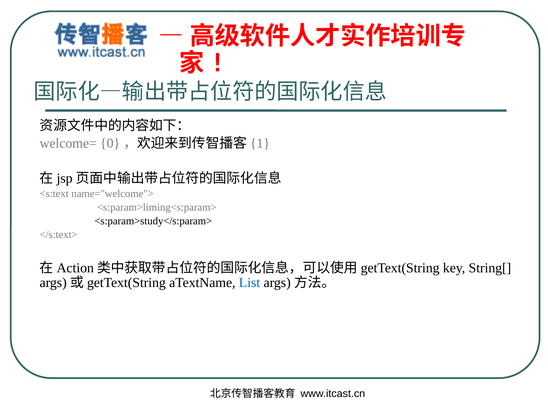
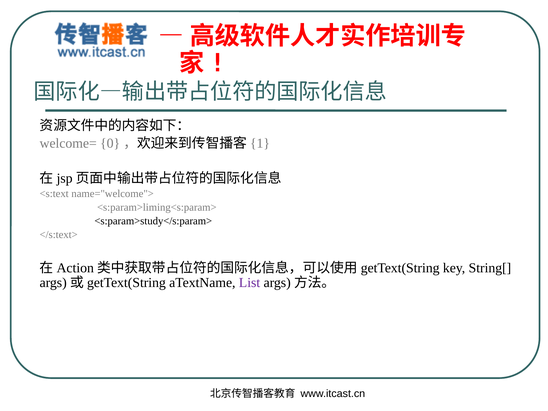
List colour: blue -> purple
